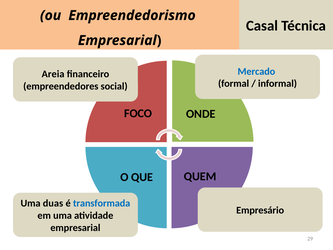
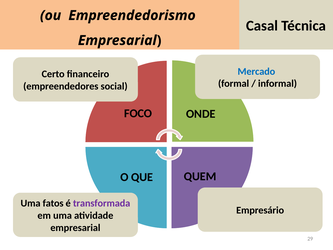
Areia: Areia -> Certo
duas: duas -> fatos
transformada colour: blue -> purple
